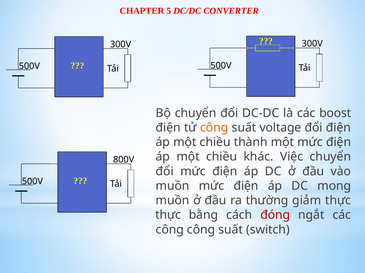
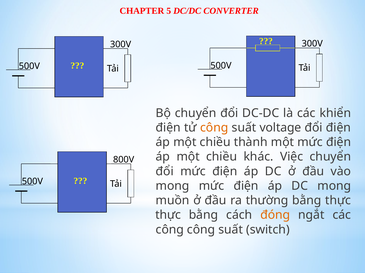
boost: boost -> khiển
muồn at (173, 186): muồn -> mong
thường giảm: giảm -> bằng
đóng colour: red -> orange
